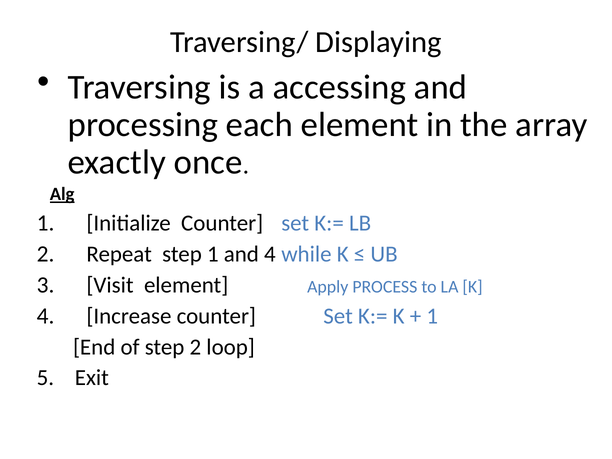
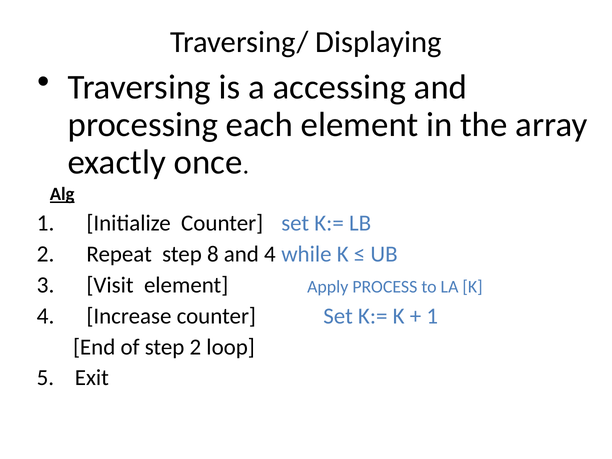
step 1: 1 -> 8
